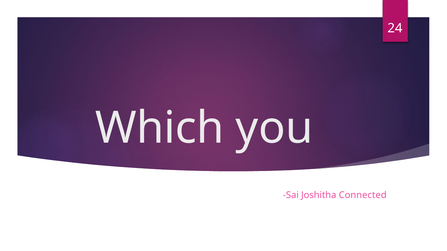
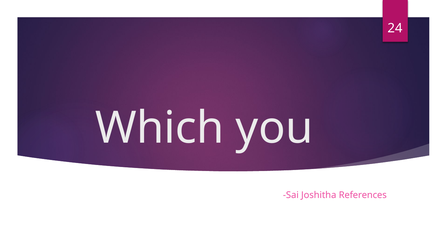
Connected: Connected -> References
